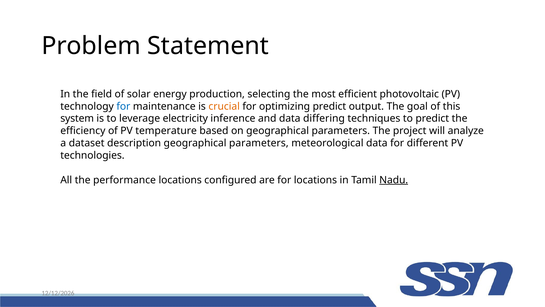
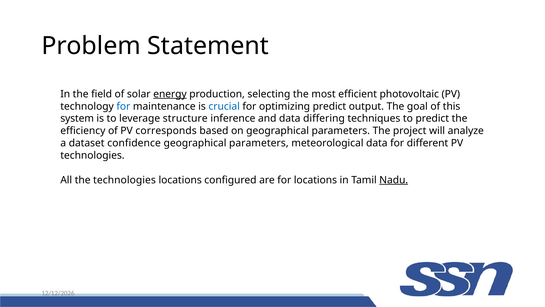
energy underline: none -> present
crucial colour: orange -> blue
electricity: electricity -> structure
temperature: temperature -> corresponds
description: description -> confidence
the performance: performance -> technologies
